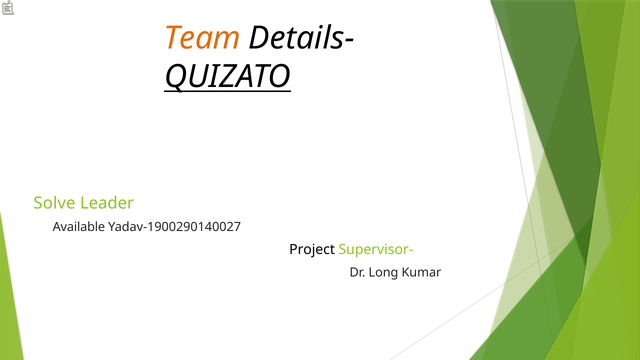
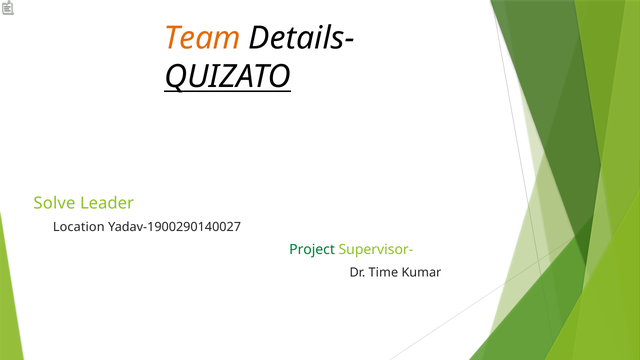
Available: Available -> Location
Project colour: black -> green
Long: Long -> Time
